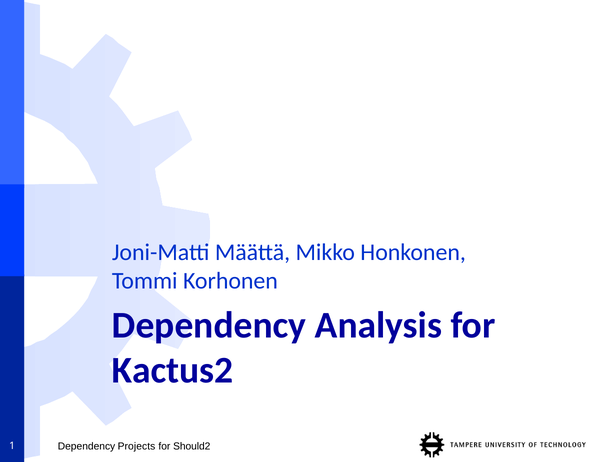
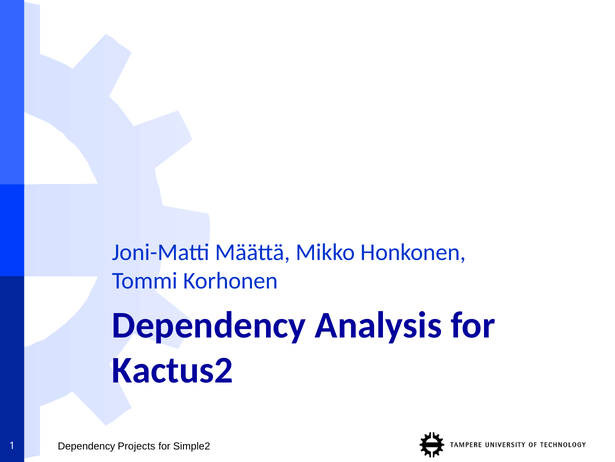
Should2: Should2 -> Simple2
